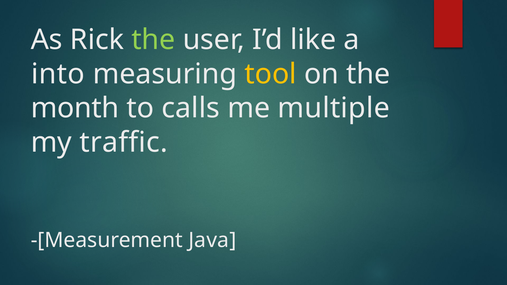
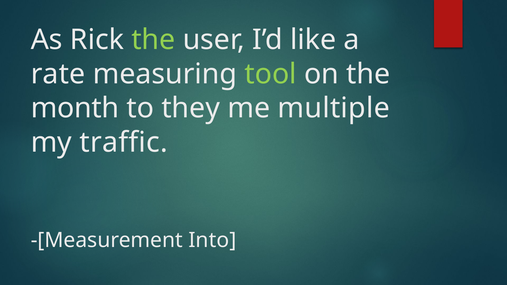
into: into -> rate
tool colour: yellow -> light green
calls: calls -> they
Java: Java -> Into
